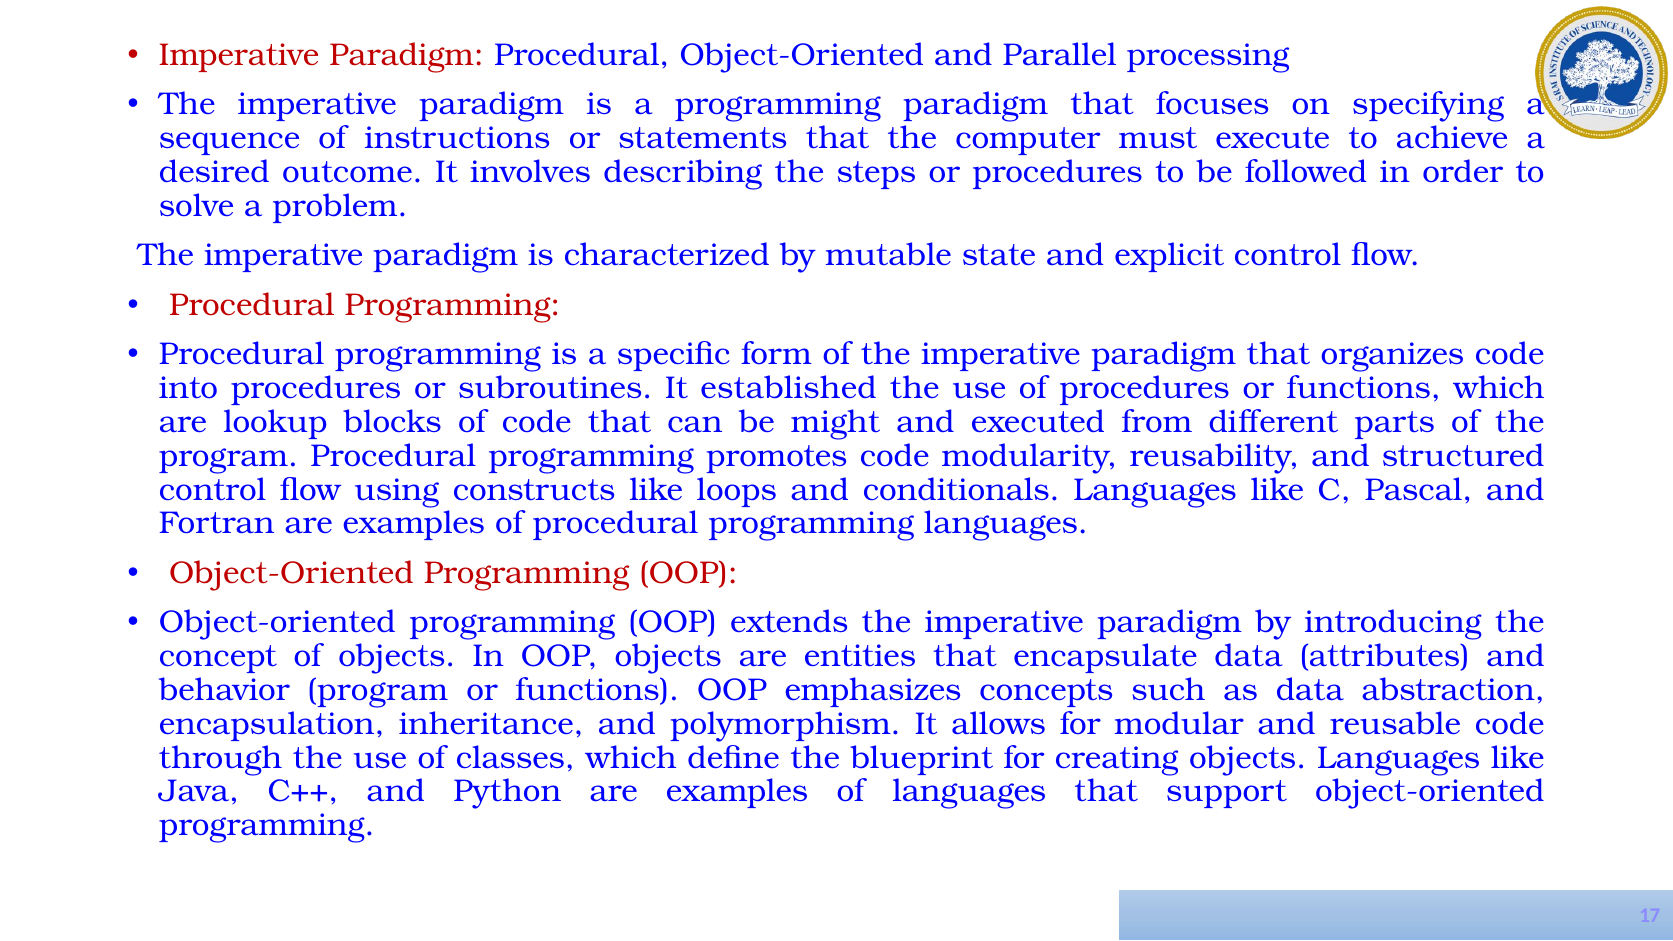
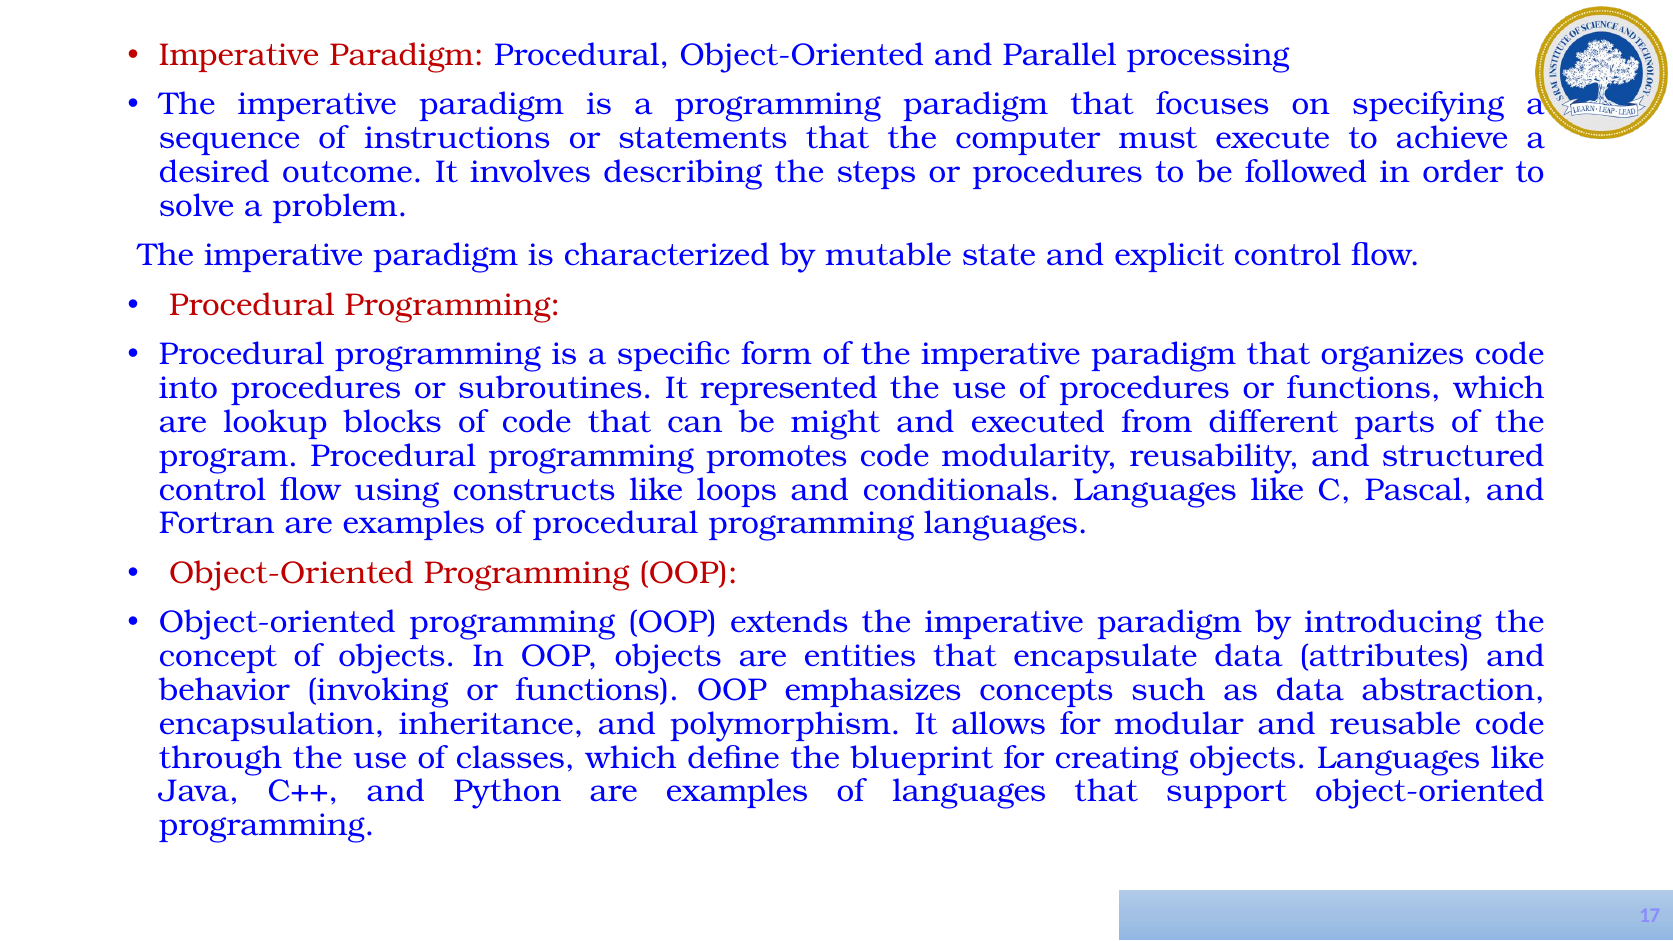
established: established -> represented
behavior program: program -> invoking
